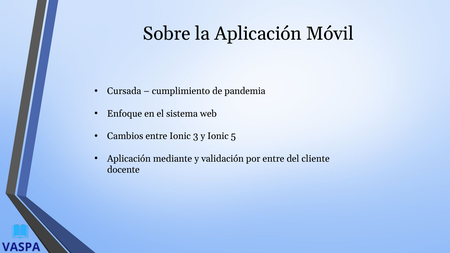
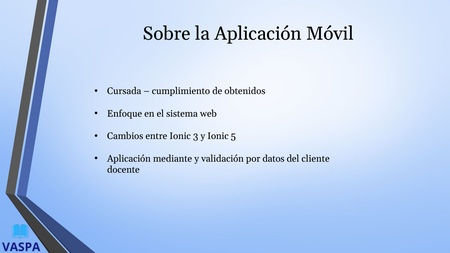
pandemia: pandemia -> obtenidos
por entre: entre -> datos
